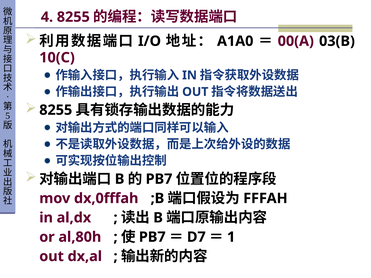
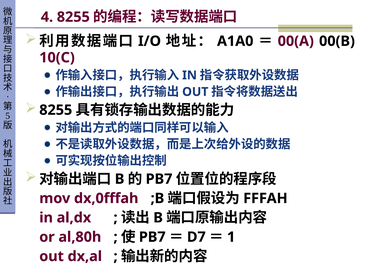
03(B: 03(B -> 00(B
